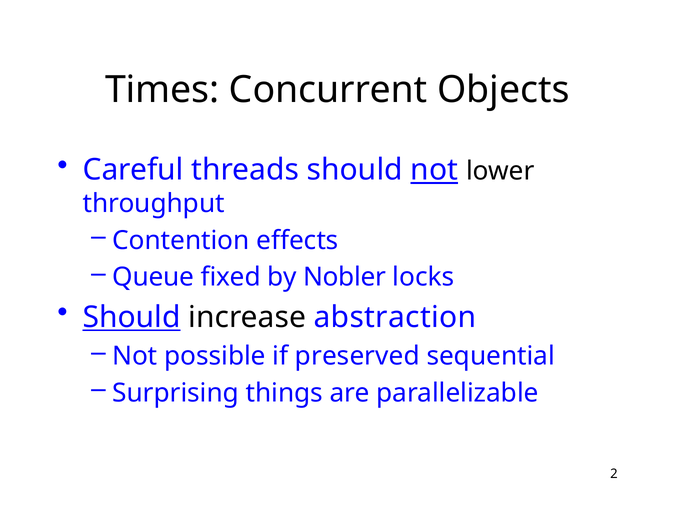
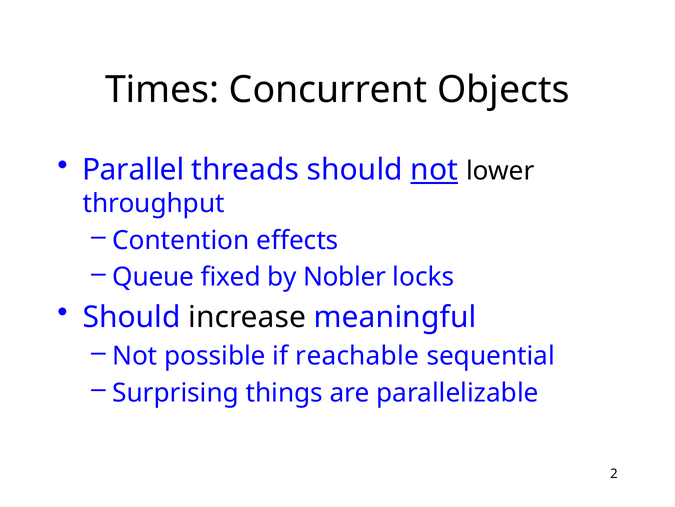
Careful: Careful -> Parallel
Should at (132, 317) underline: present -> none
abstraction: abstraction -> meaningful
preserved: preserved -> reachable
